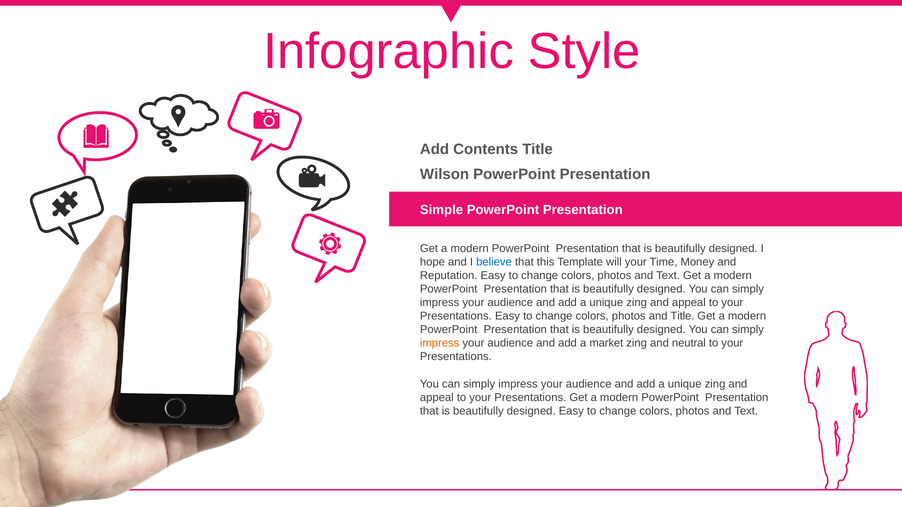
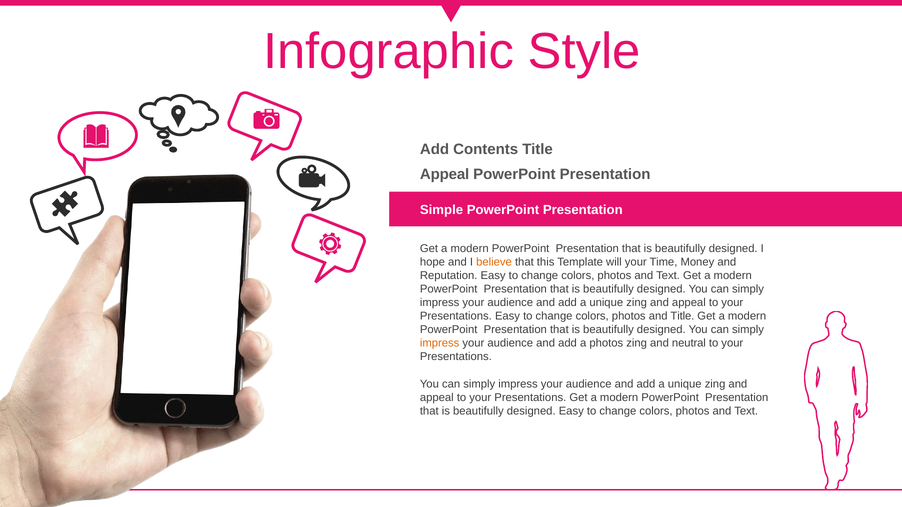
Wilson at (445, 175): Wilson -> Appeal
believe colour: blue -> orange
a market: market -> photos
